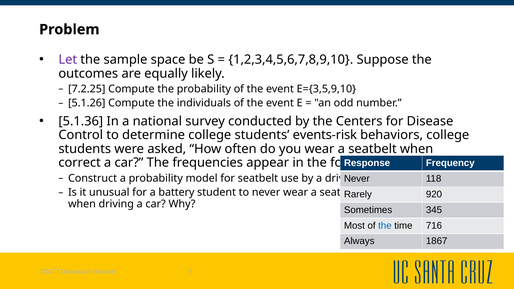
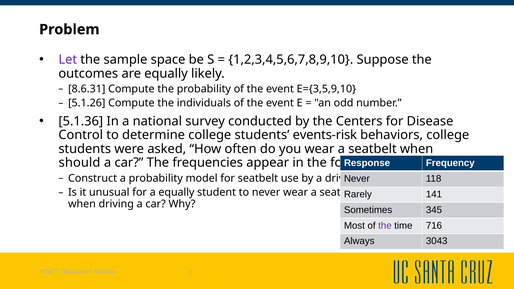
7.2.25: 7.2.25 -> 8.6.31
correct: correct -> should
a battery: battery -> equally
920: 920 -> 141
the at (385, 226) colour: blue -> purple
1867: 1867 -> 3043
